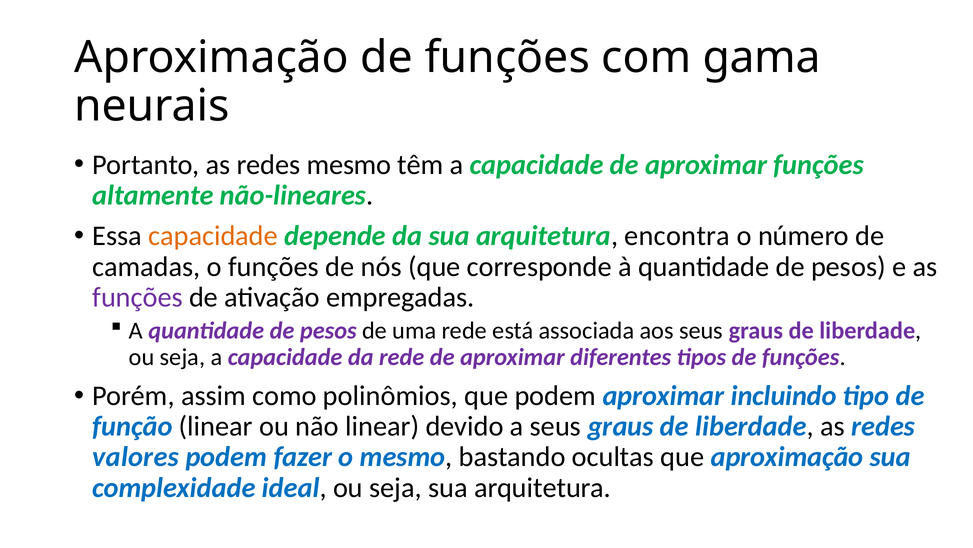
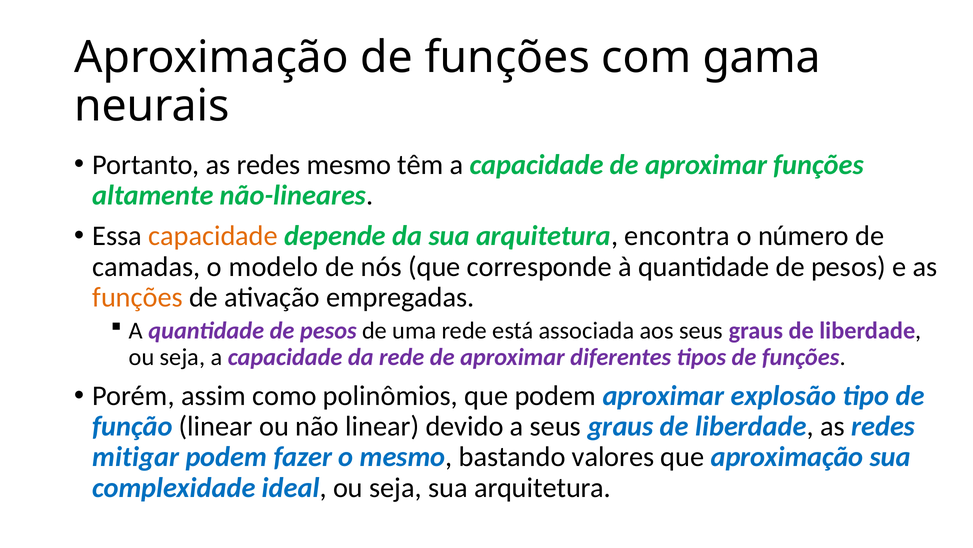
o funções: funções -> modelo
funções at (138, 297) colour: purple -> orange
incluindo: incluindo -> explosão
valores: valores -> mitigar
ocultas: ocultas -> valores
